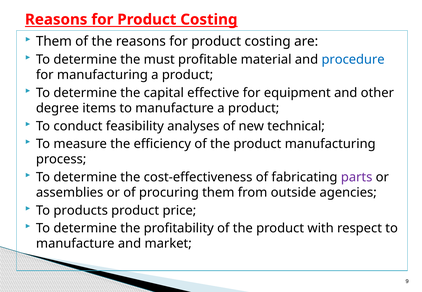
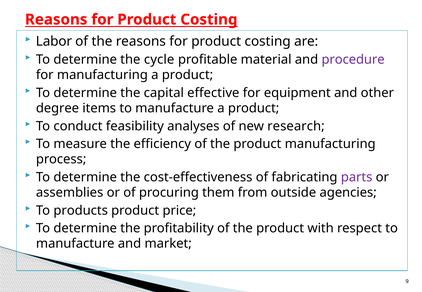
Them at (54, 41): Them -> Labor
must: must -> cycle
procedure colour: blue -> purple
technical: technical -> research
